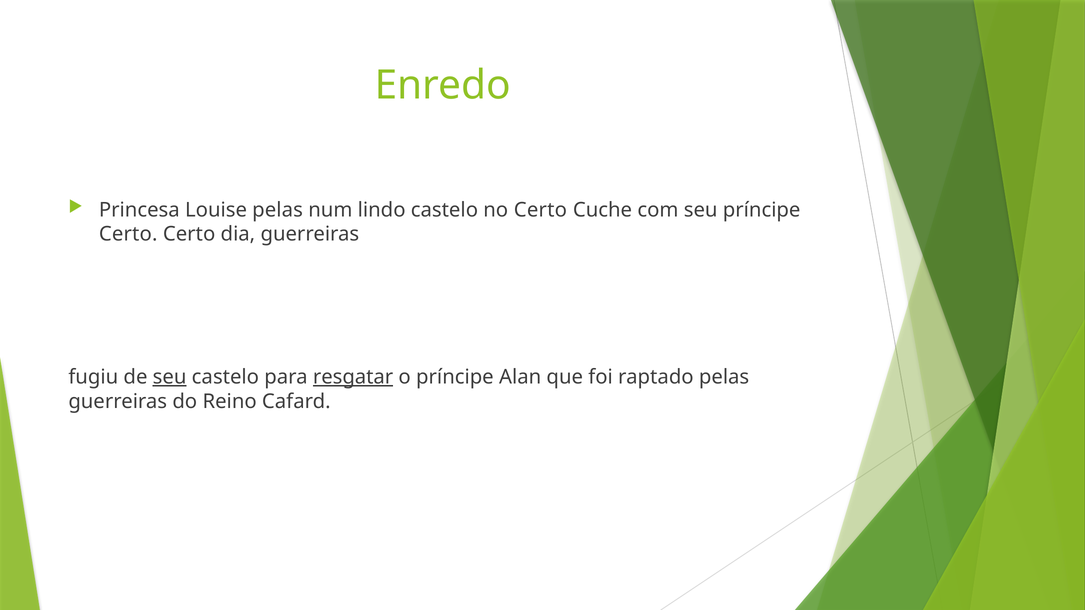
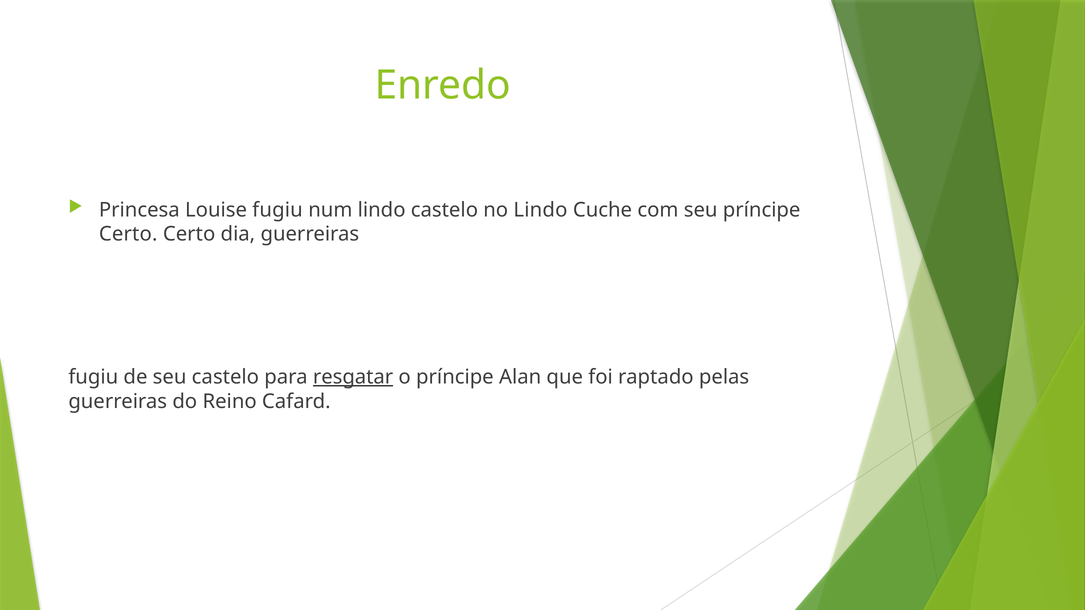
Louise pelas: pelas -> fugiu
no Certo: Certo -> Lindo
seu at (170, 377) underline: present -> none
